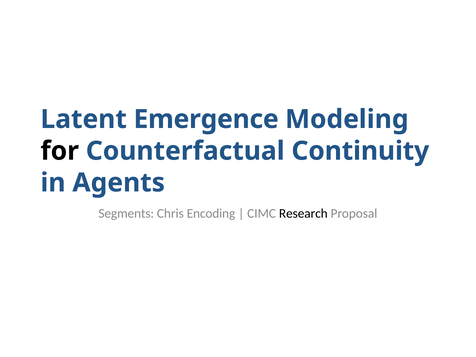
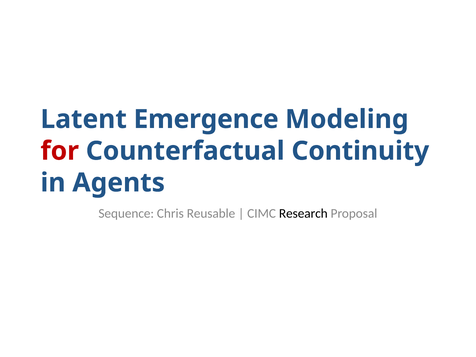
for colour: black -> red
Segments: Segments -> Sequence
Encoding: Encoding -> Reusable
